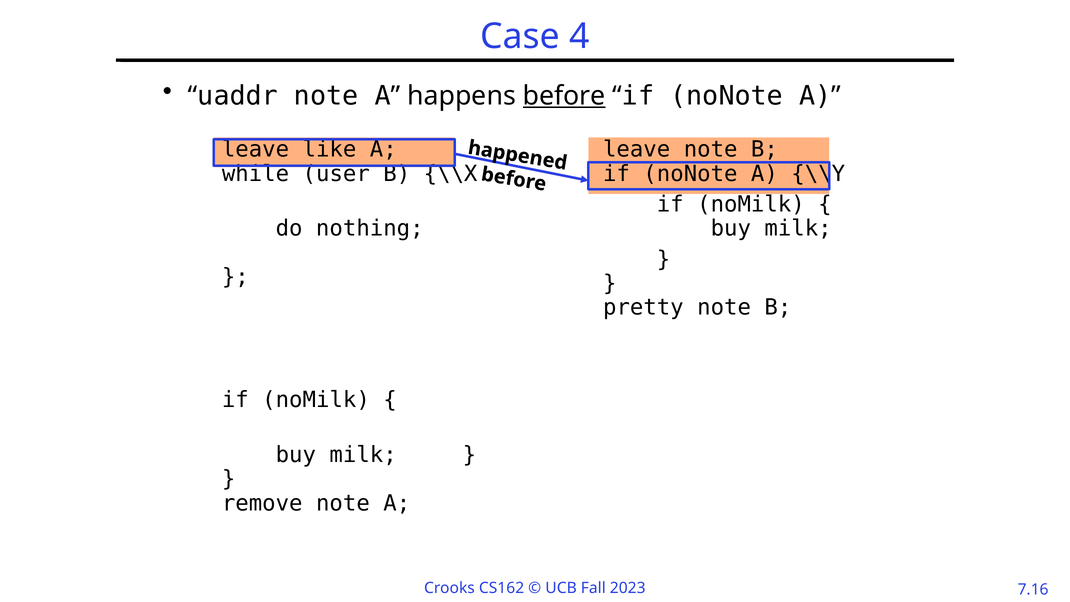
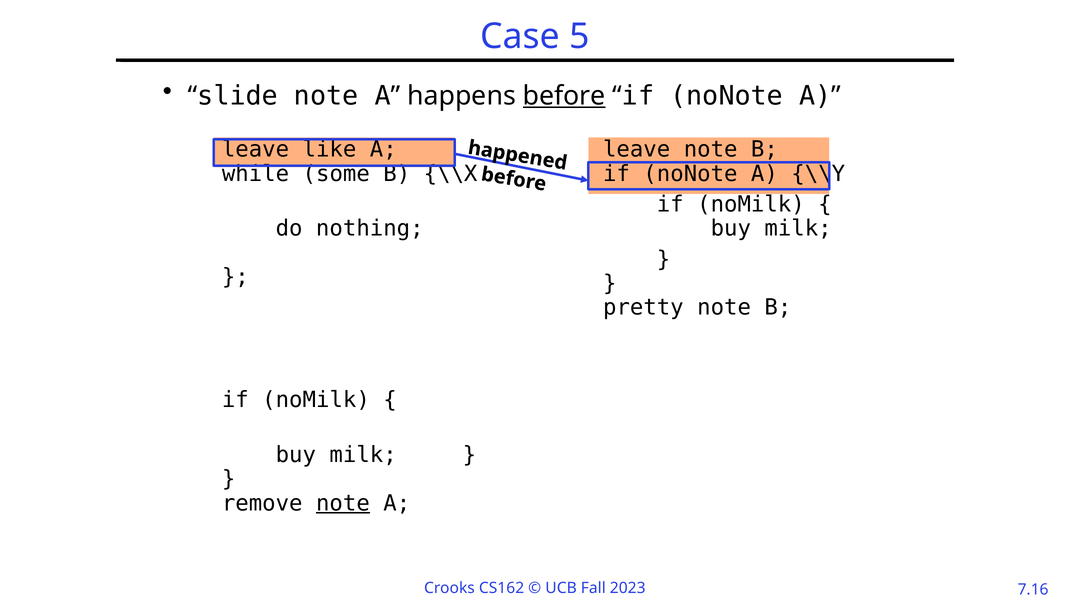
4: 4 -> 5
uaddr: uaddr -> slide
user: user -> some
note at (343, 503) underline: none -> present
